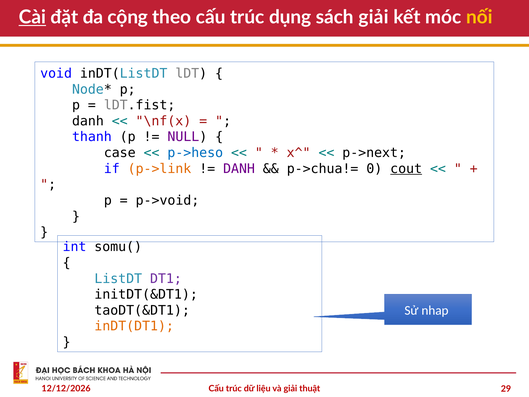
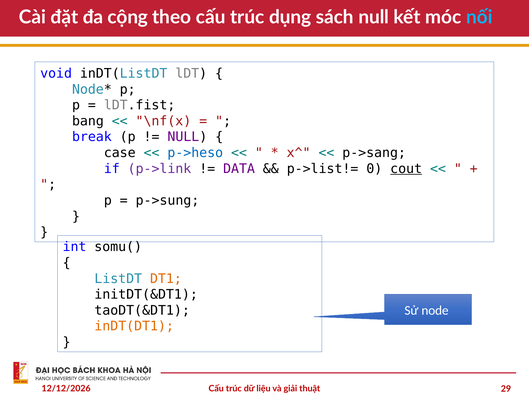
Cài underline: present -> none
sách giải: giải -> null
nối colour: yellow -> light blue
danh at (88, 121): danh -> bang
thanh: thanh -> break
p->next: p->next -> p->sang
p->link colour: orange -> purple
DANH at (239, 169): DANH -> DATA
p->chua!=: p->chua!= -> p->list!=
p->void: p->void -> p->sung
DT1 colour: purple -> orange
nhap: nhap -> node
